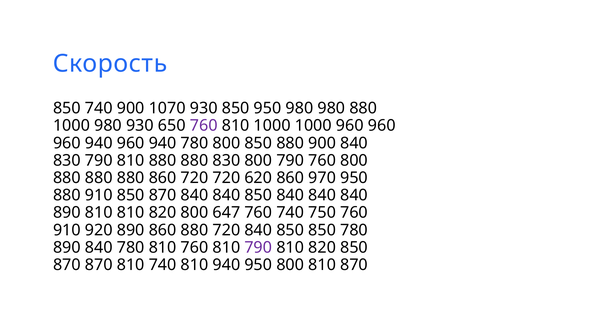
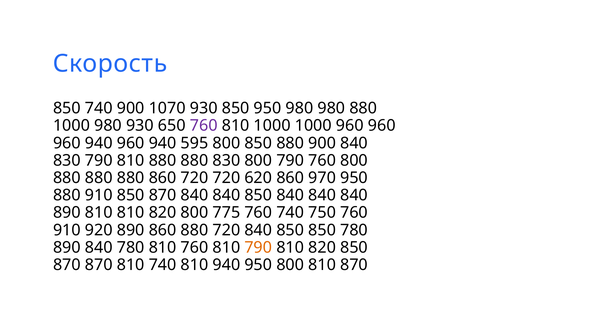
940 780: 780 -> 595
647: 647 -> 775
790 at (258, 248) colour: purple -> orange
